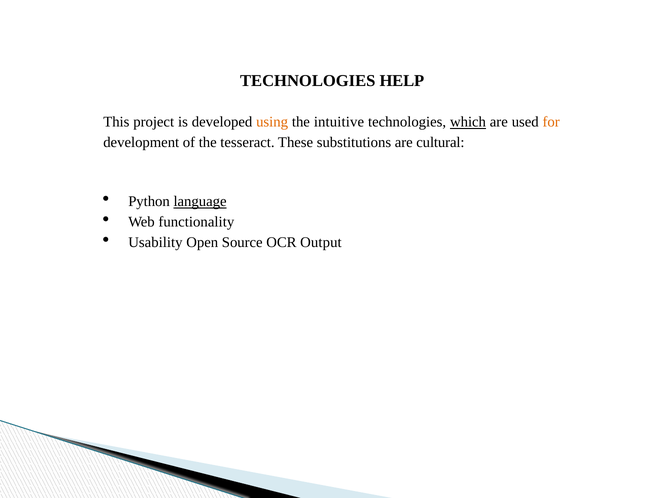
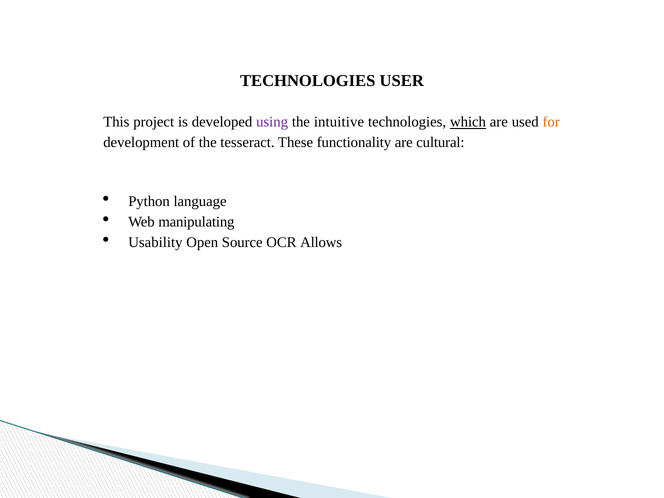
HELP: HELP -> USER
using colour: orange -> purple
substitutions: substitutions -> functionality
language underline: present -> none
functionality: functionality -> manipulating
Output: Output -> Allows
